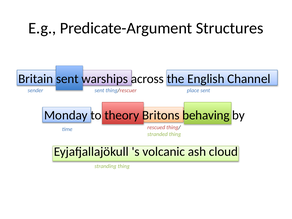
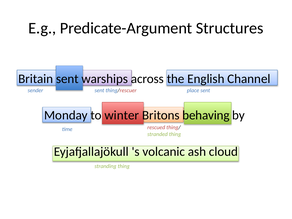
theory: theory -> winter
